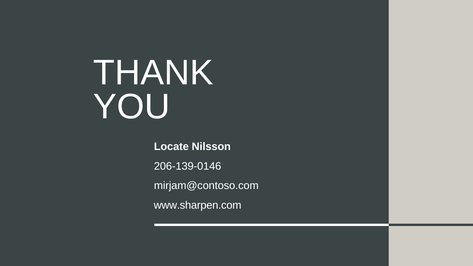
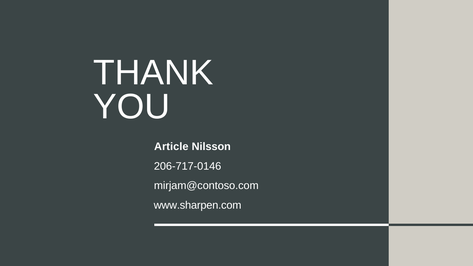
Locate: Locate -> Article
206-139-0146: 206-139-0146 -> 206-717-0146
